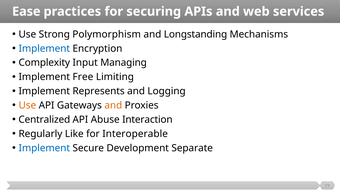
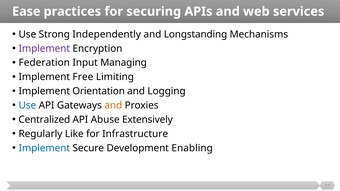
Polymorphism: Polymorphism -> Independently
Implement at (44, 49) colour: blue -> purple
Complexity: Complexity -> Federation
Represents: Represents -> Orientation
Use at (27, 105) colour: orange -> blue
Interaction: Interaction -> Extensively
Interoperable: Interoperable -> Infrastructure
Separate: Separate -> Enabling
